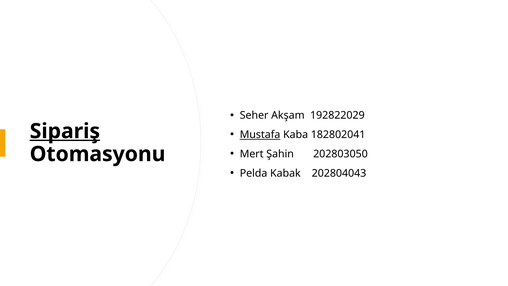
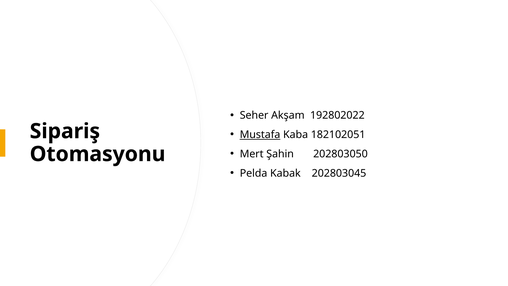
192822029: 192822029 -> 192802022
Sipariş underline: present -> none
182802041: 182802041 -> 182102051
202804043: 202804043 -> 202803045
